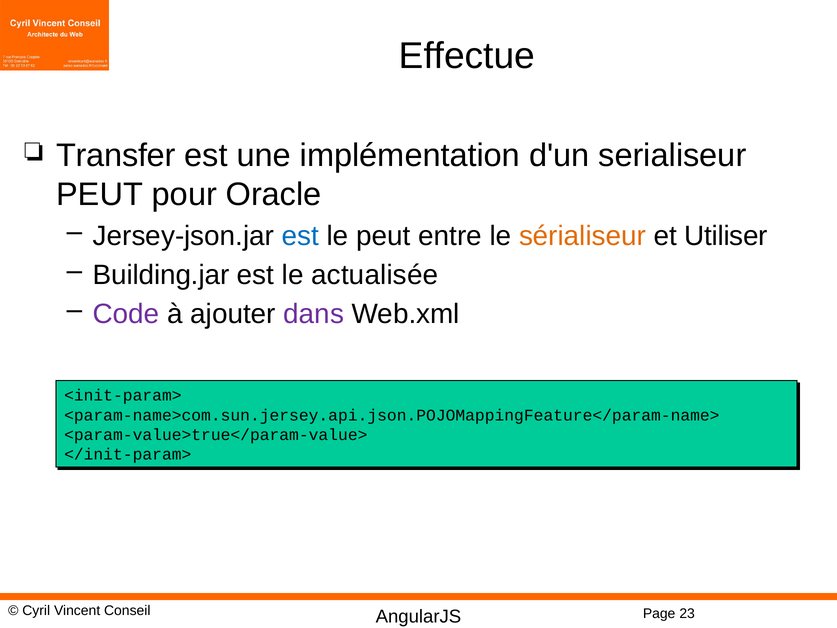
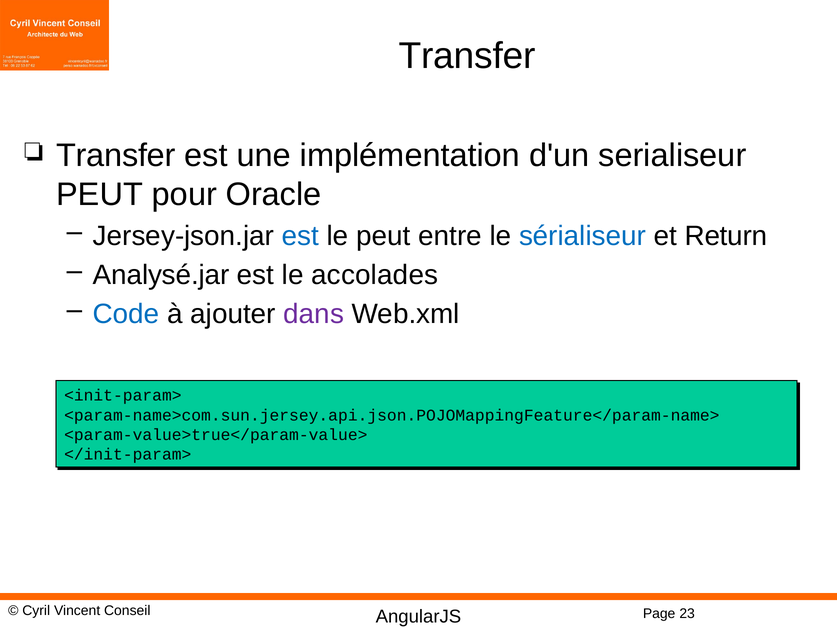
Effectue at (467, 56): Effectue -> Transfer
sérialiseur colour: orange -> blue
Utiliser: Utiliser -> Return
Building.jar: Building.jar -> Analysé.jar
actualisée: actualisée -> accolades
Code colour: purple -> blue
